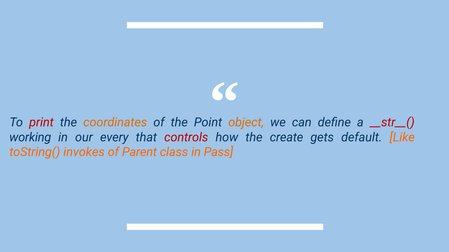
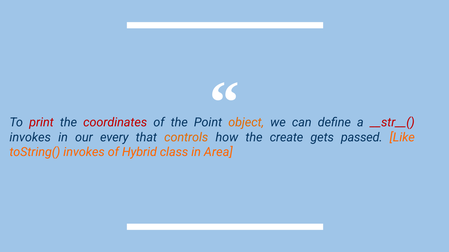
coordinates colour: orange -> red
working at (30, 138): working -> invokes
controls colour: red -> orange
default: default -> passed
Parent: Parent -> Hybrid
Pass: Pass -> Area
